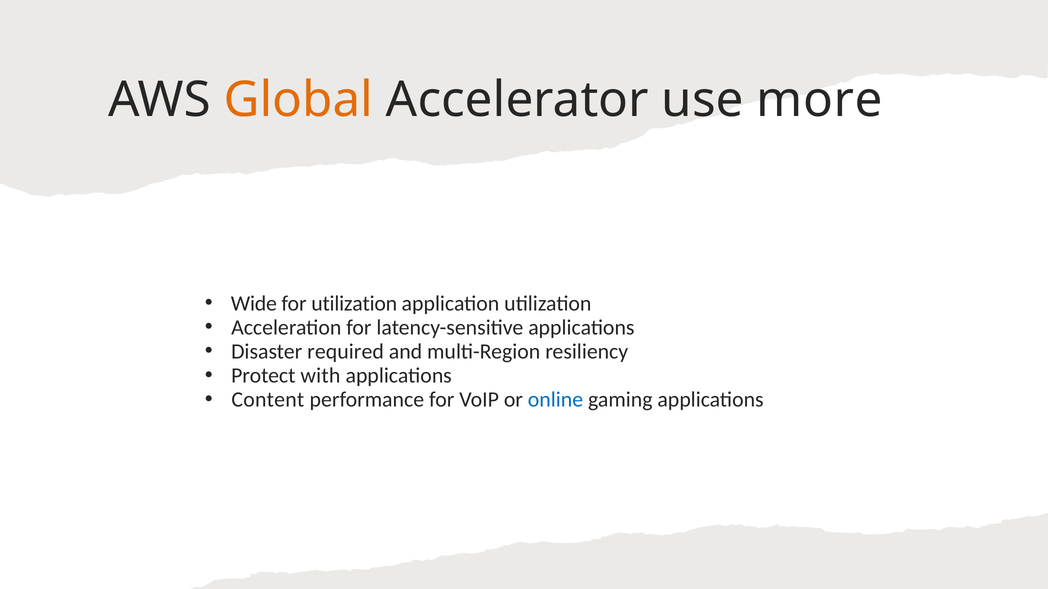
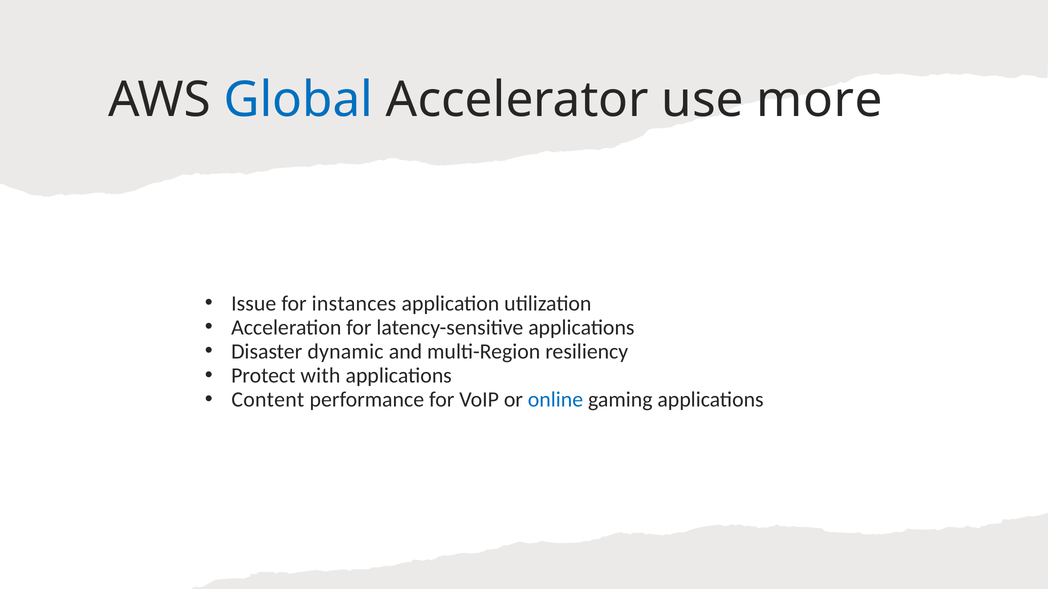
Global colour: orange -> blue
Wide: Wide -> Issue
for utilization: utilization -> instances
required: required -> dynamic
